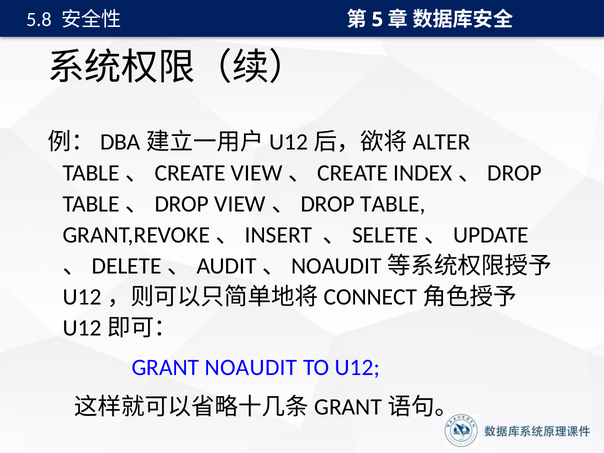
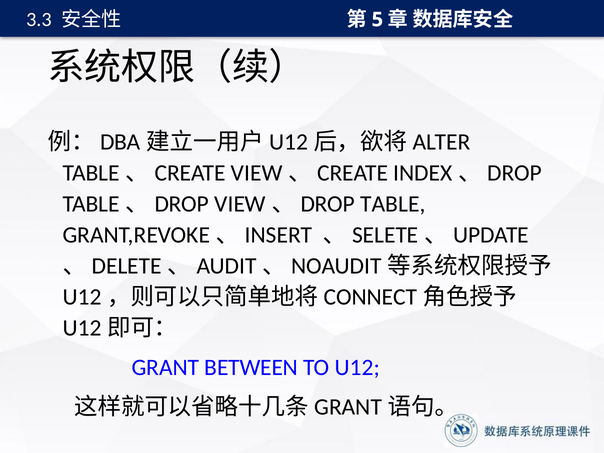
5.8: 5.8 -> 3.3
NOAUDIT: NOAUDIT -> BETWEEN
